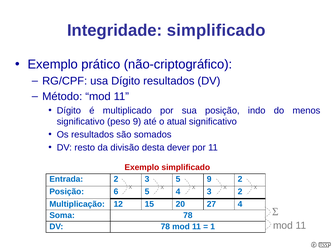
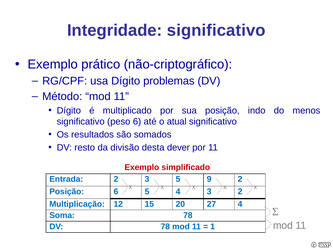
Integridade simplificado: simplificado -> significativo
Dígito resultados: resultados -> problemas
peso 9: 9 -> 6
